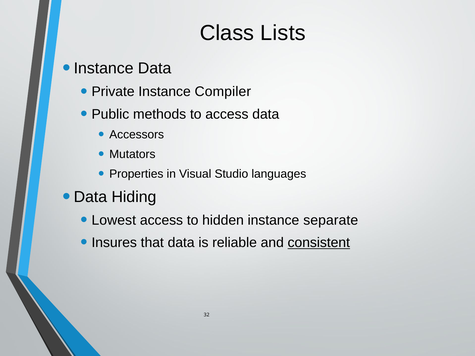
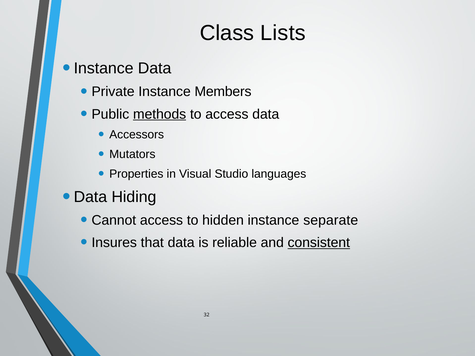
Compiler: Compiler -> Members
methods underline: none -> present
Lowest: Lowest -> Cannot
